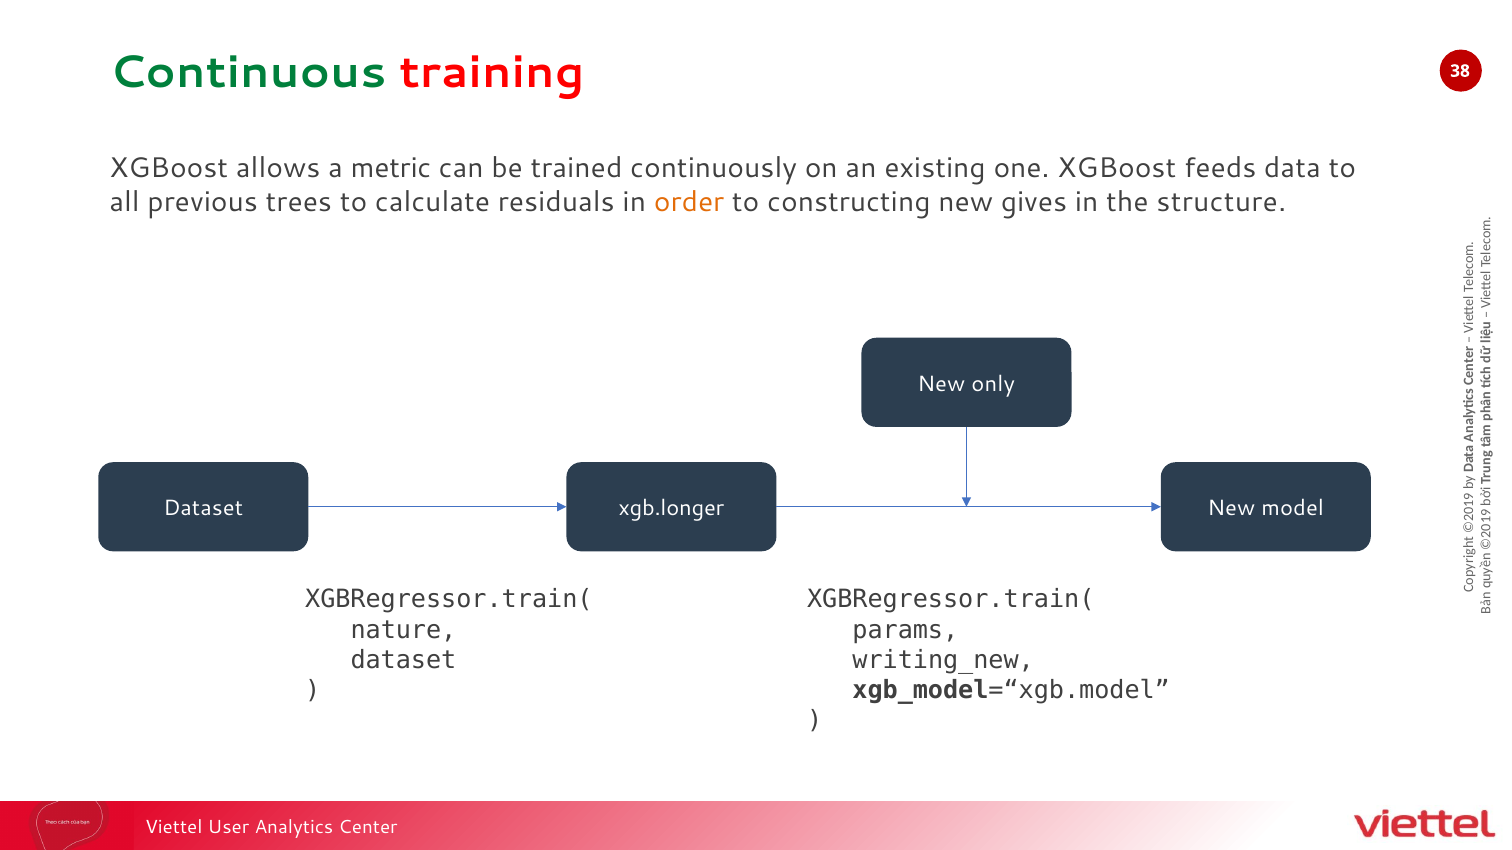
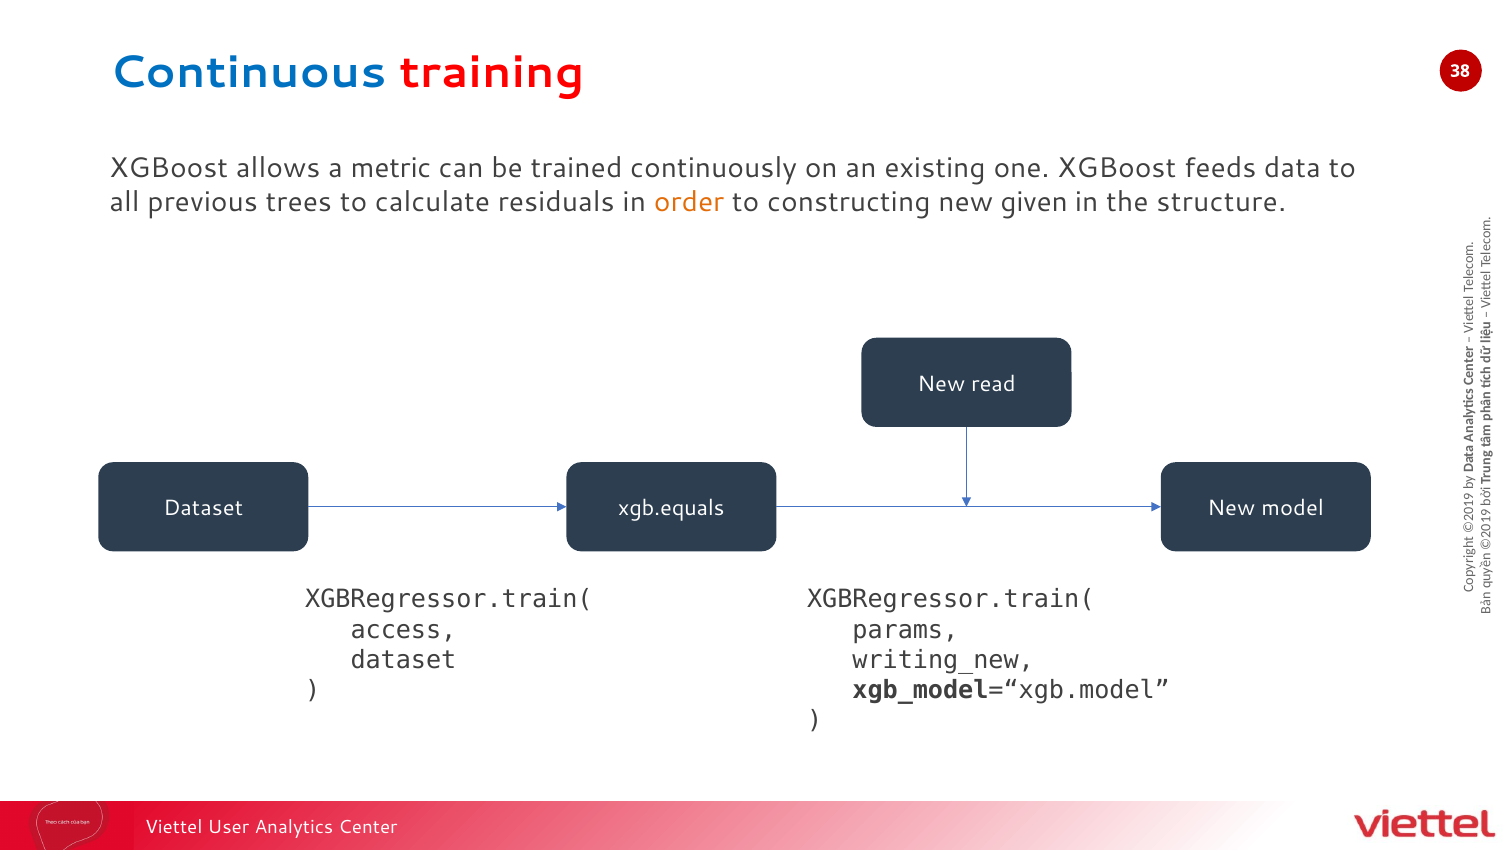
Continuous colour: green -> blue
gives: gives -> given
only: only -> read
xgb.longer: xgb.longer -> xgb.equals
nature: nature -> access
